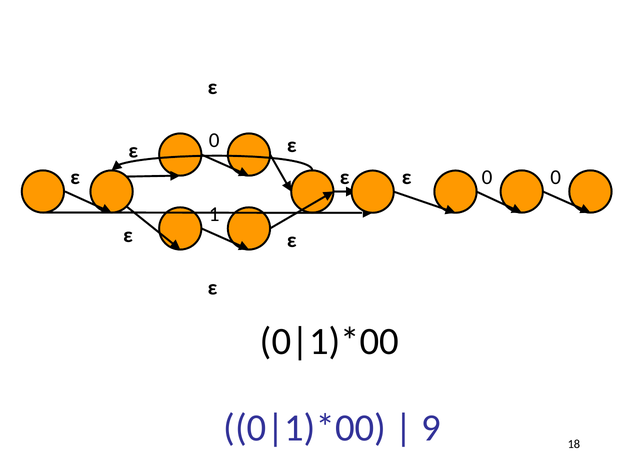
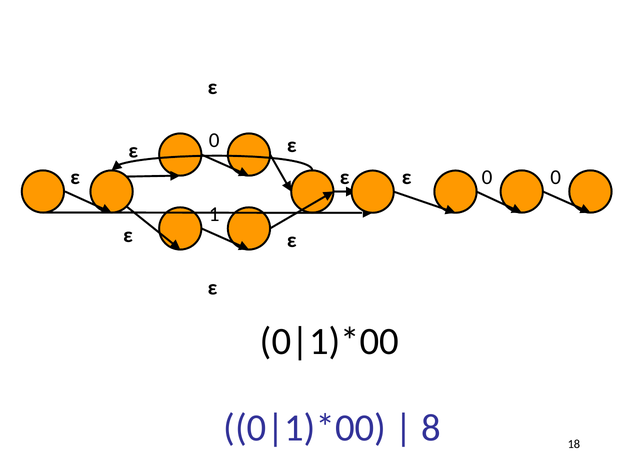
9: 9 -> 8
